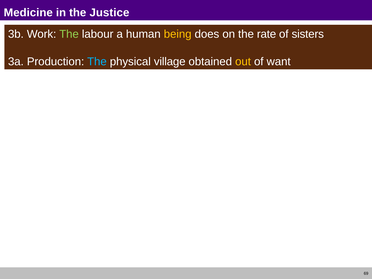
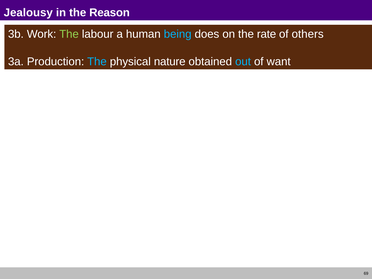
Medicine: Medicine -> Jealousy
Justice: Justice -> Reason
being colour: yellow -> light blue
sisters: sisters -> others
village: village -> nature
out colour: yellow -> light blue
